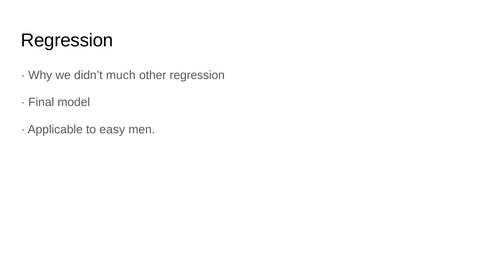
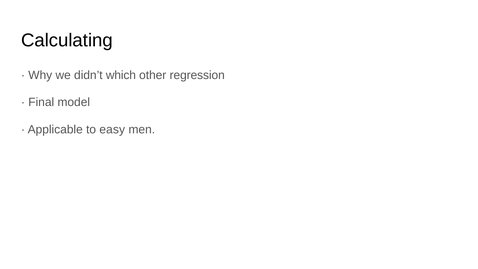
Regression at (67, 40): Regression -> Calculating
much: much -> which
